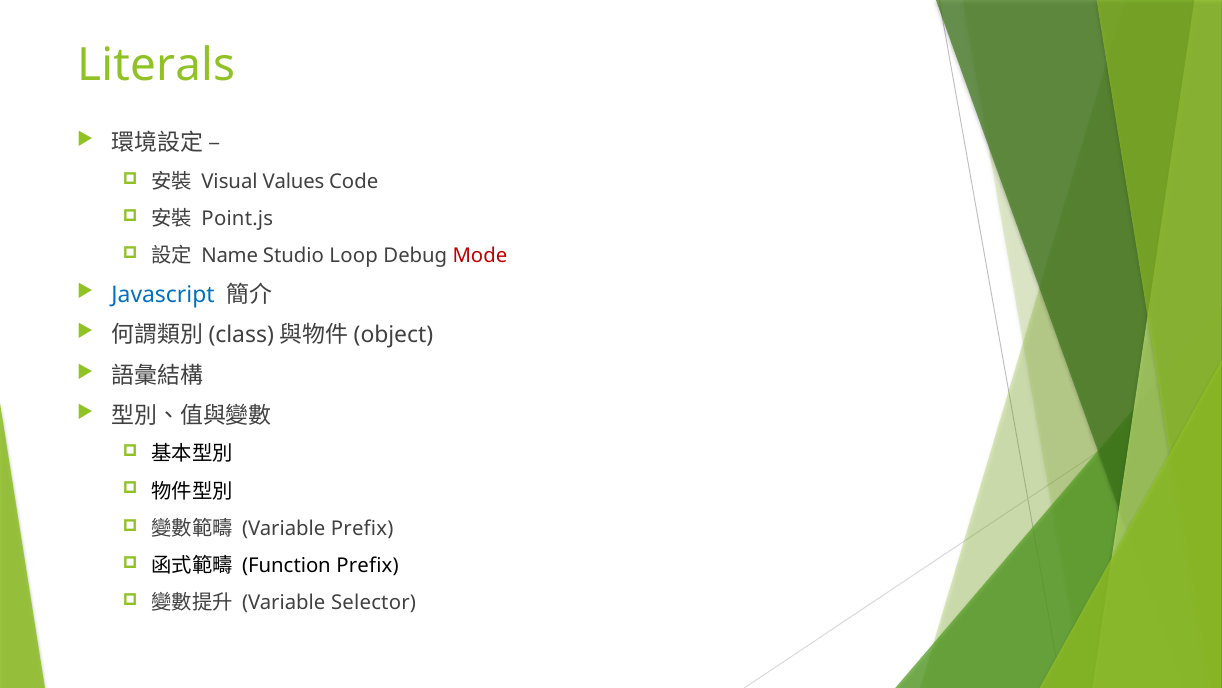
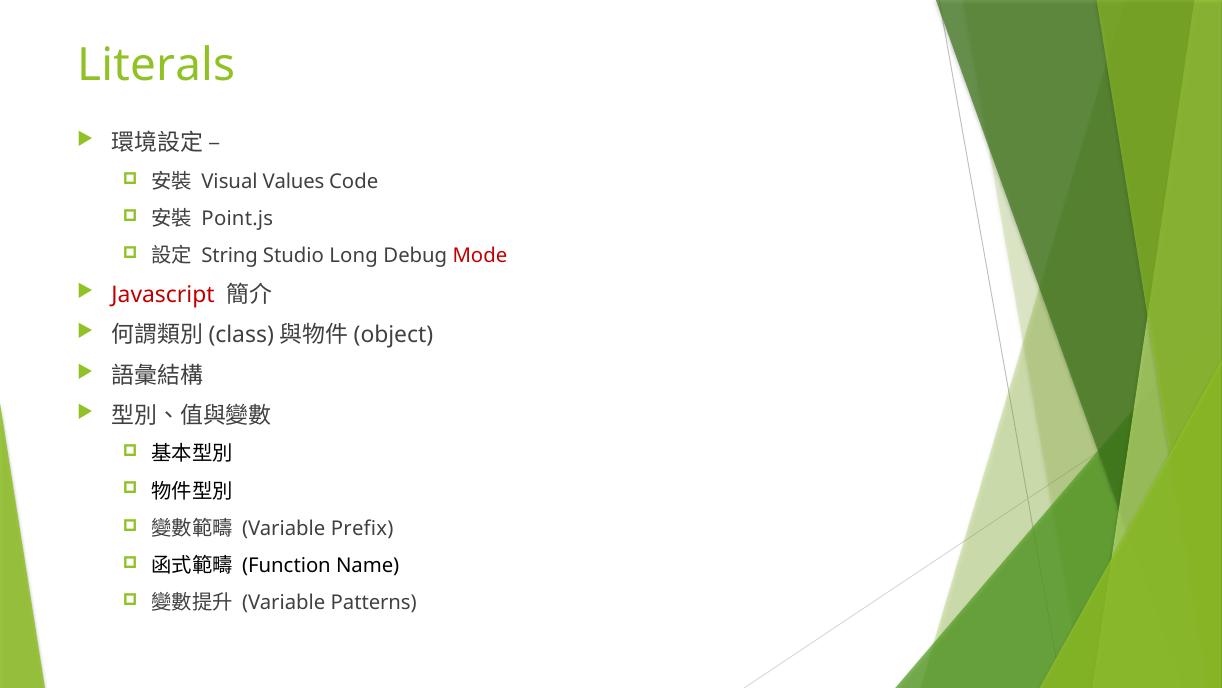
Name: Name -> String
Loop: Loop -> Long
Javascript colour: blue -> red
Function Prefix: Prefix -> Name
Selector: Selector -> Patterns
